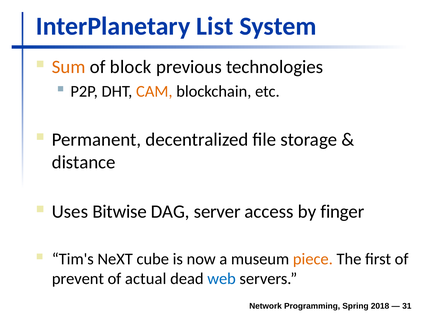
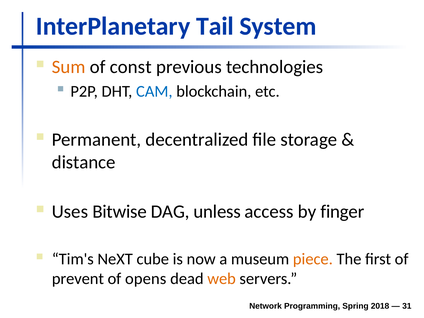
List: List -> Tail
block: block -> const
CAM colour: orange -> blue
server: server -> unless
actual: actual -> opens
web colour: blue -> orange
